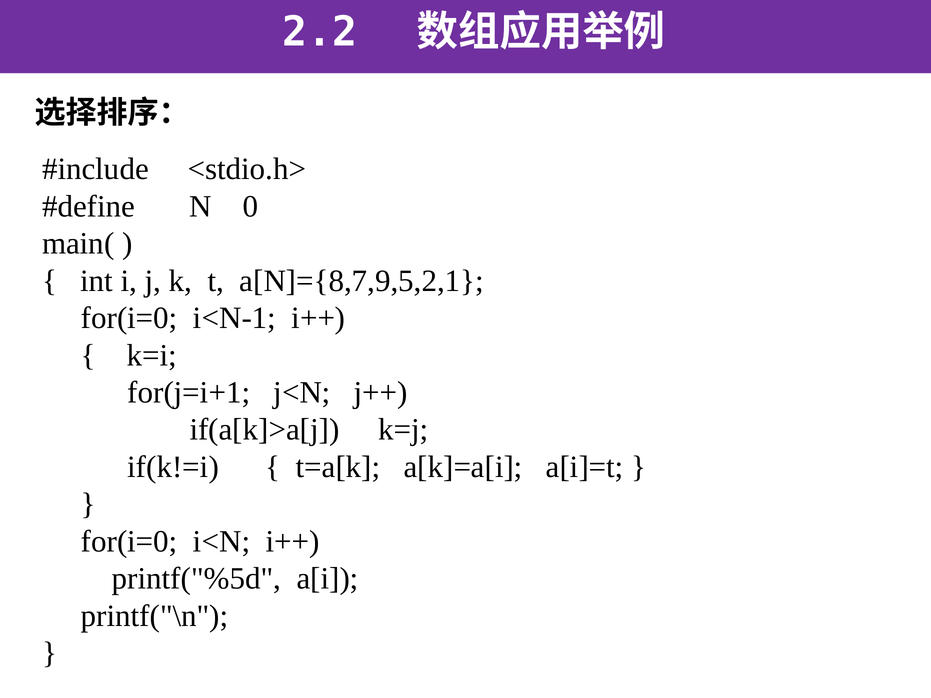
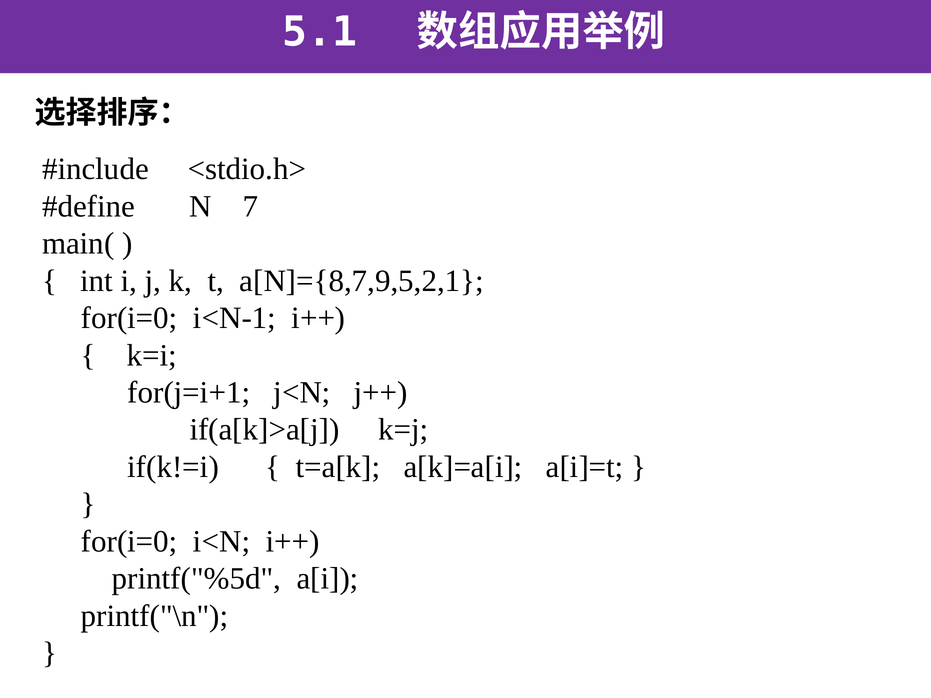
2.2: 2.2 -> 5.1
0: 0 -> 7
